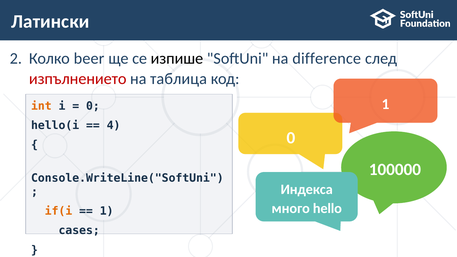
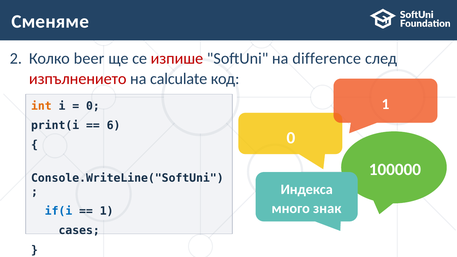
Латински: Латински -> Сменяме
изпише colour: black -> red
таблица: таблица -> calculate
hello(i: hello(i -> print(i
4: 4 -> 6
hello: hello -> знак
if(i colour: orange -> blue
